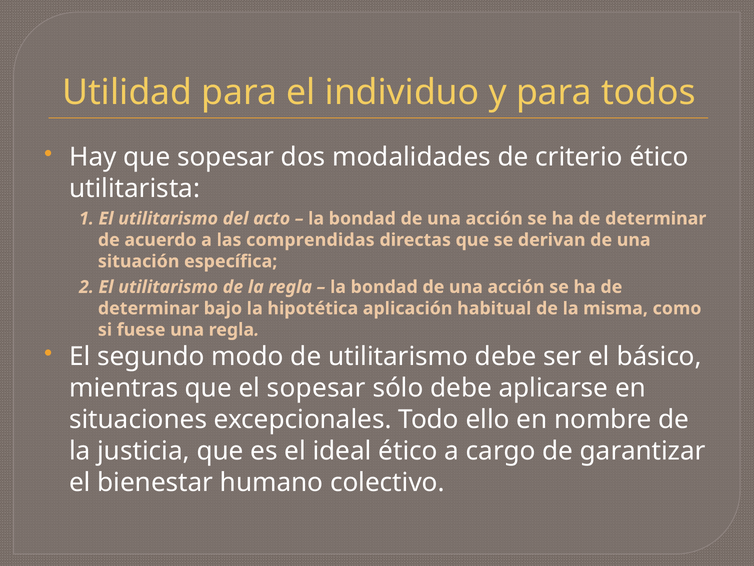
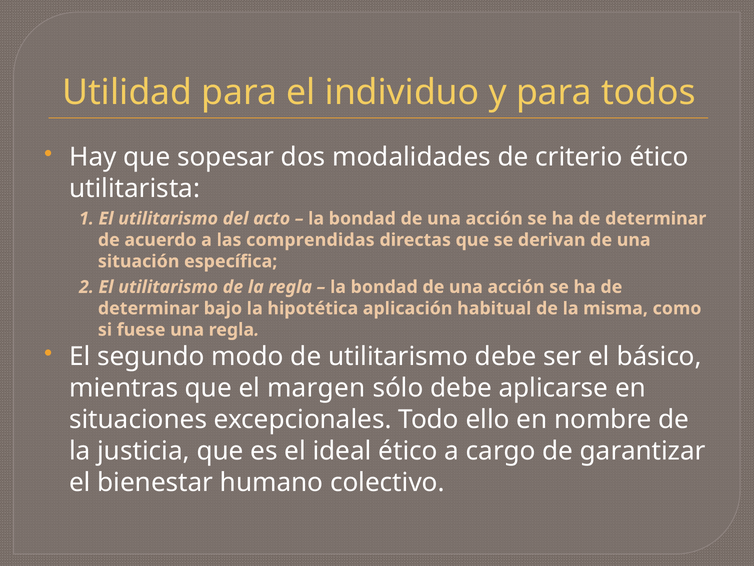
el sopesar: sopesar -> margen
